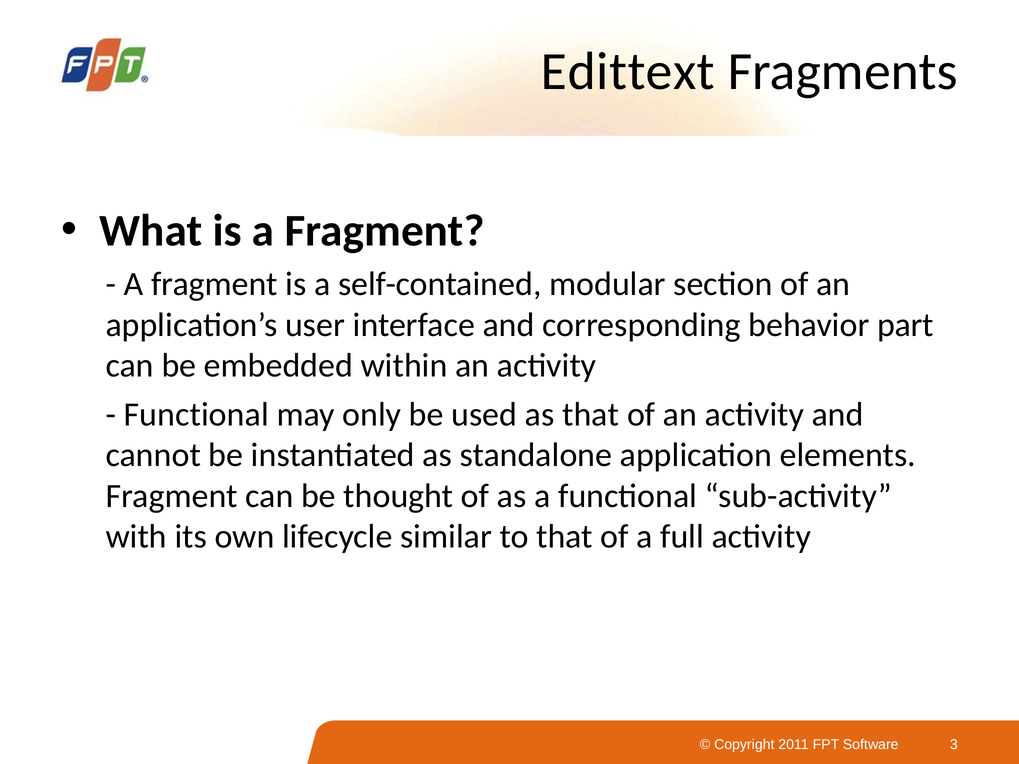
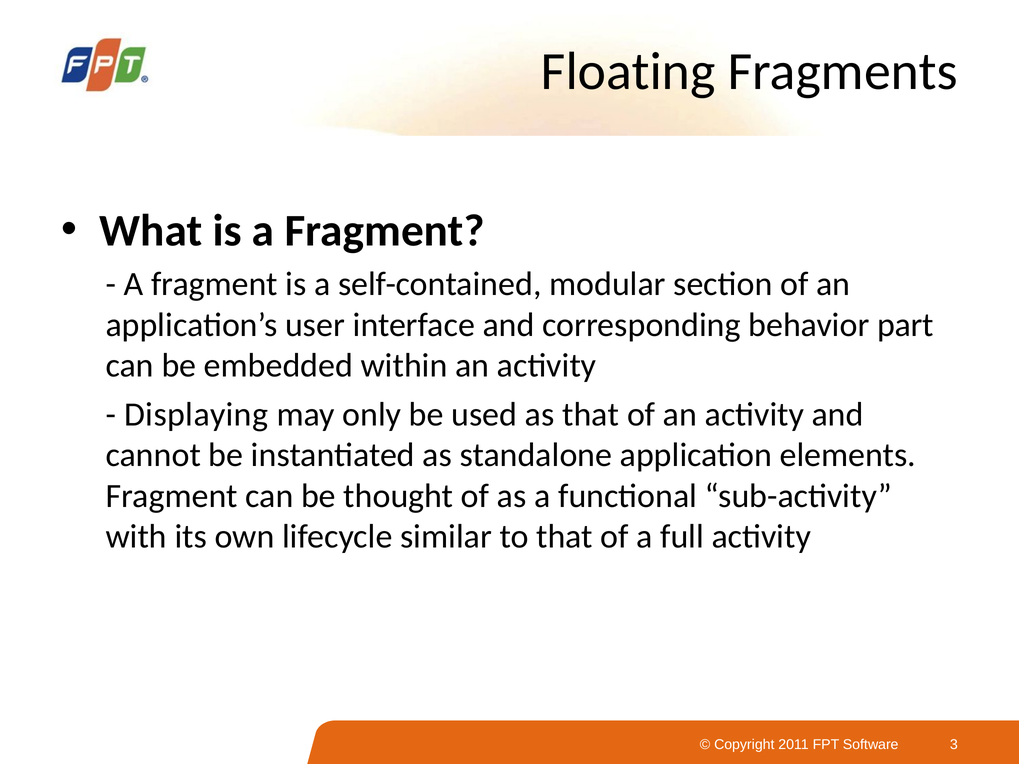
Edittext: Edittext -> Floating
Functional at (196, 415): Functional -> Displaying
